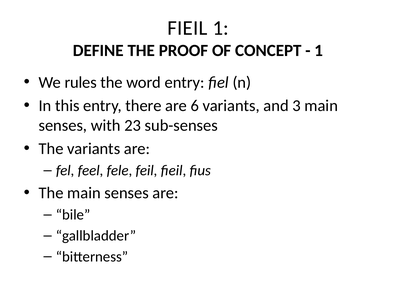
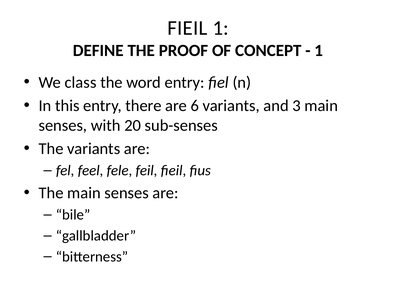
rules: rules -> class
23: 23 -> 20
